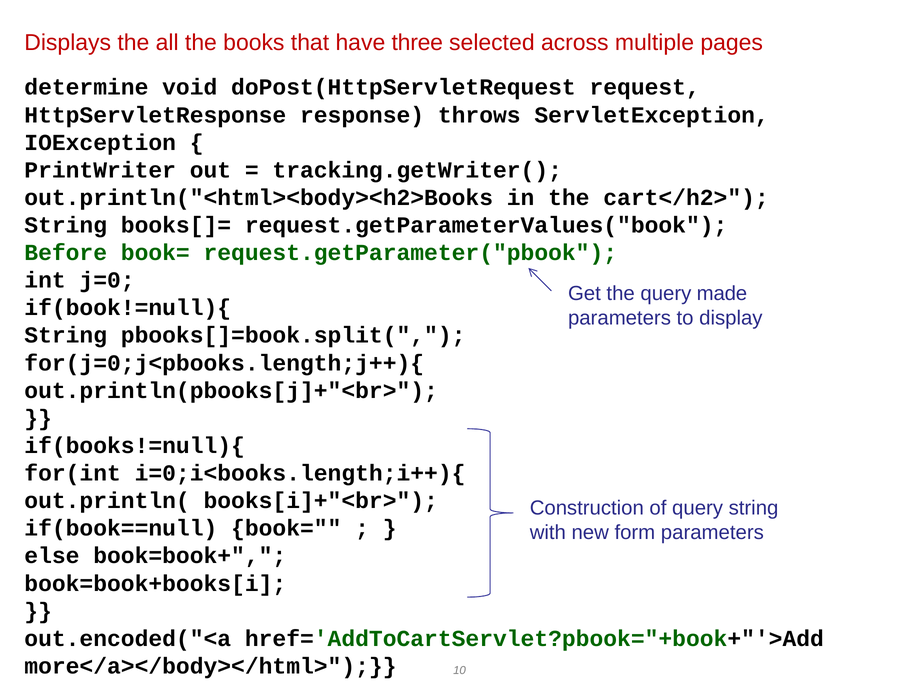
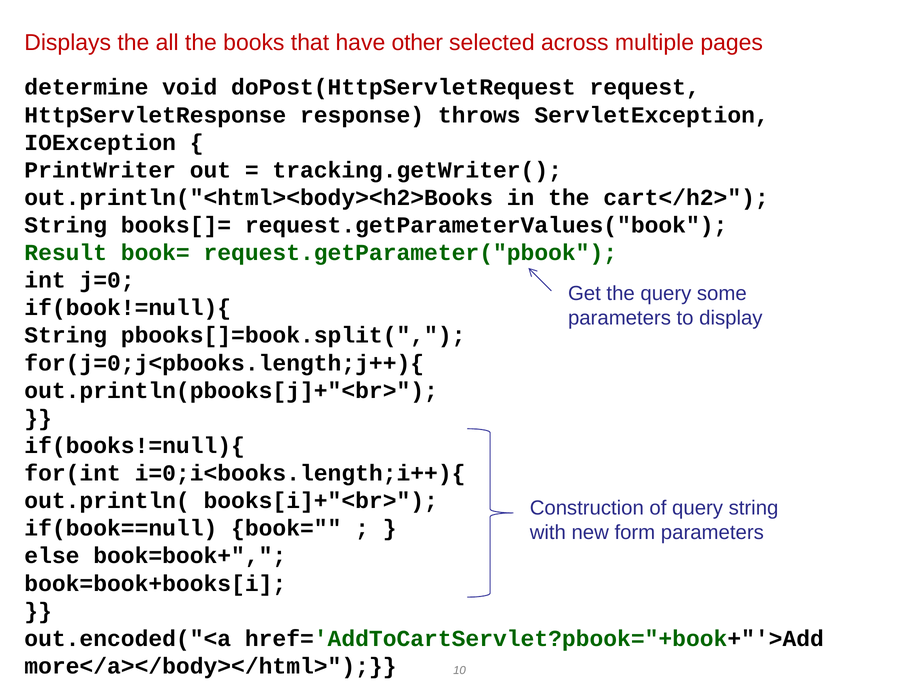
three: three -> other
Before: Before -> Result
made: made -> some
